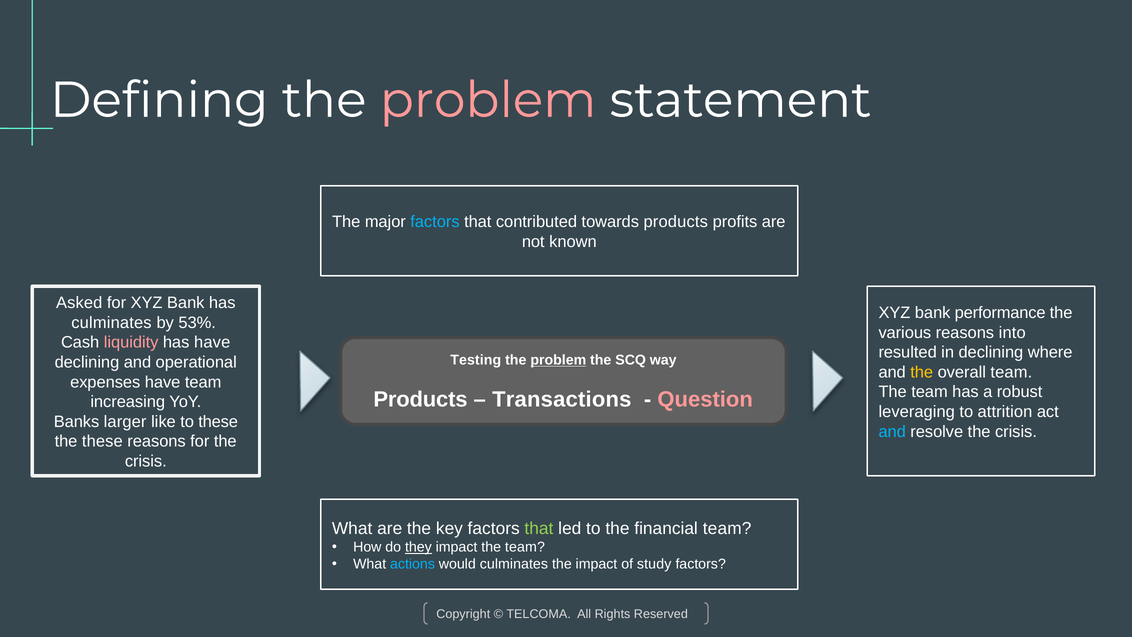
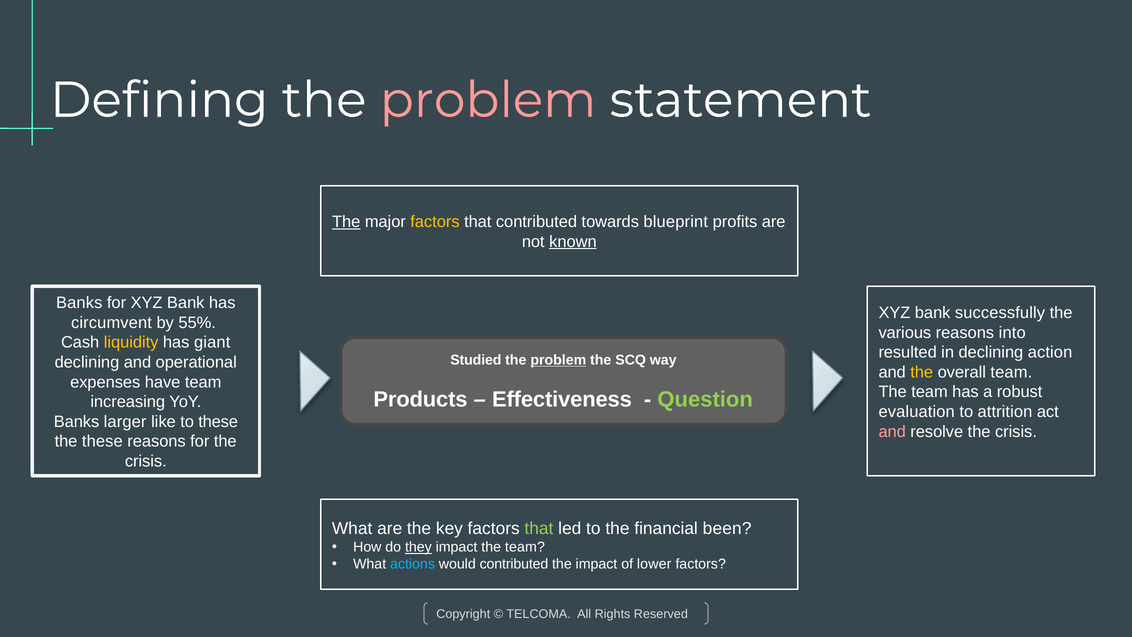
The at (346, 222) underline: none -> present
factors at (435, 222) colour: light blue -> yellow
towards products: products -> blueprint
known underline: none -> present
Asked at (79, 303): Asked -> Banks
performance: performance -> successfully
culminates at (111, 323): culminates -> circumvent
53%: 53% -> 55%
liquidity colour: pink -> yellow
has have: have -> giant
where: where -> action
Testing: Testing -> Studied
Transactions: Transactions -> Effectiveness
Question colour: pink -> light green
leveraging: leveraging -> evaluation
and at (892, 431) colour: light blue -> pink
financial team: team -> been
would culminates: culminates -> contributed
study: study -> lower
